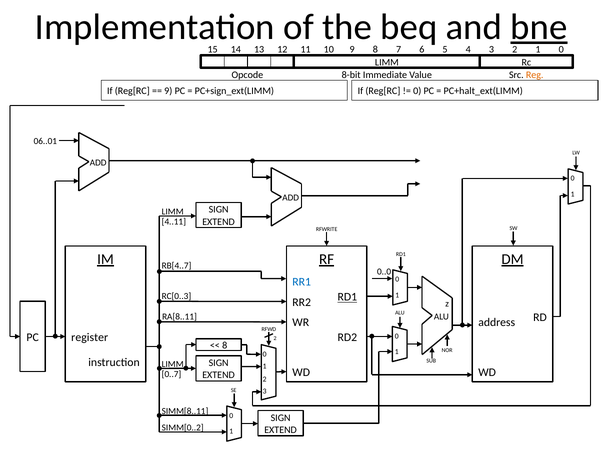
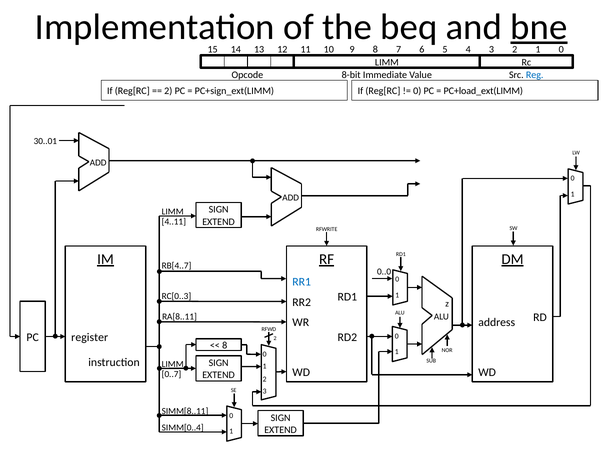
Reg colour: orange -> blue
9 at (168, 91): 9 -> 2
PC+halt_ext(LIMM: PC+halt_ext(LIMM -> PC+load_ext(LIMM
06..01: 06..01 -> 30..01
RD1 at (347, 297) underline: present -> none
SIMM[0..2: SIMM[0..2 -> SIMM[0..4
